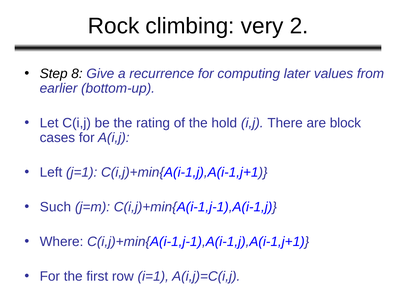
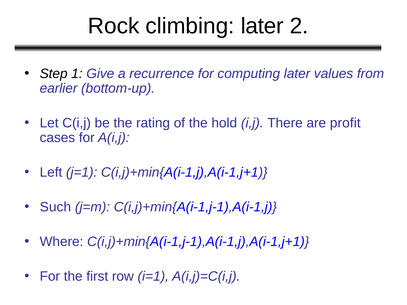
climbing very: very -> later
8: 8 -> 1
block: block -> profit
